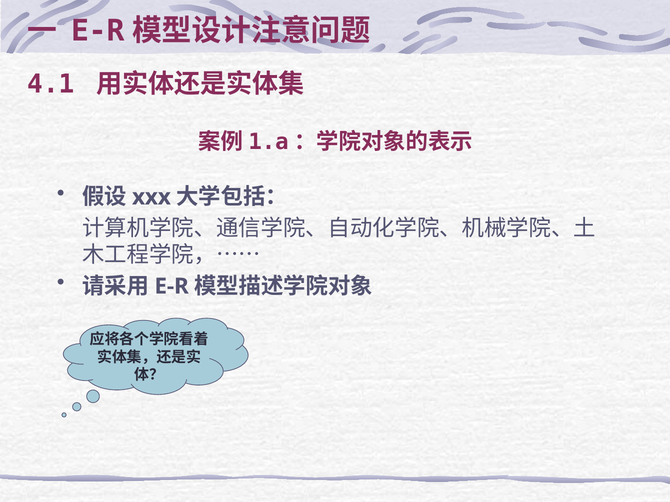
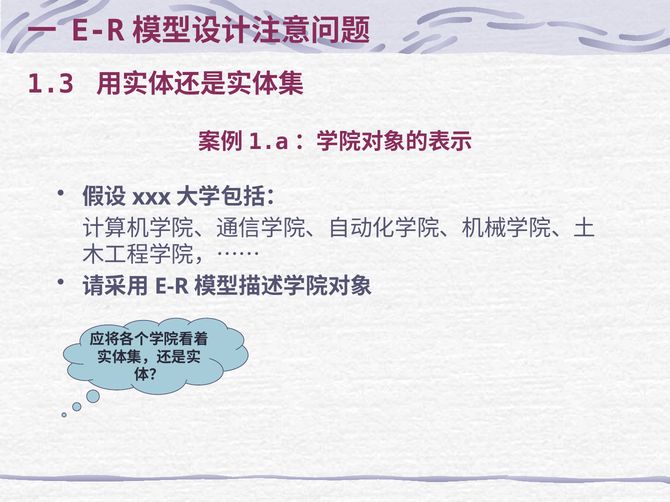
4.1: 4.1 -> 1.3
